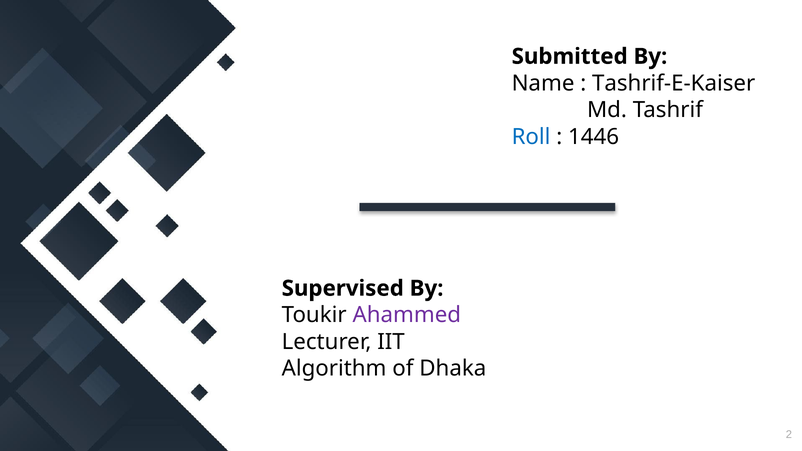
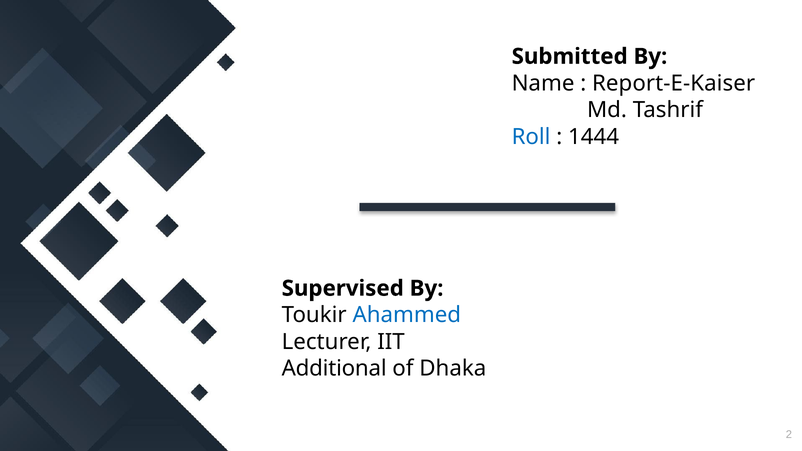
Tashrif-E-Kaiser: Tashrif-E-Kaiser -> Report-E-Kaiser
1446: 1446 -> 1444
Ahammed colour: purple -> blue
Algorithm: Algorithm -> Additional
